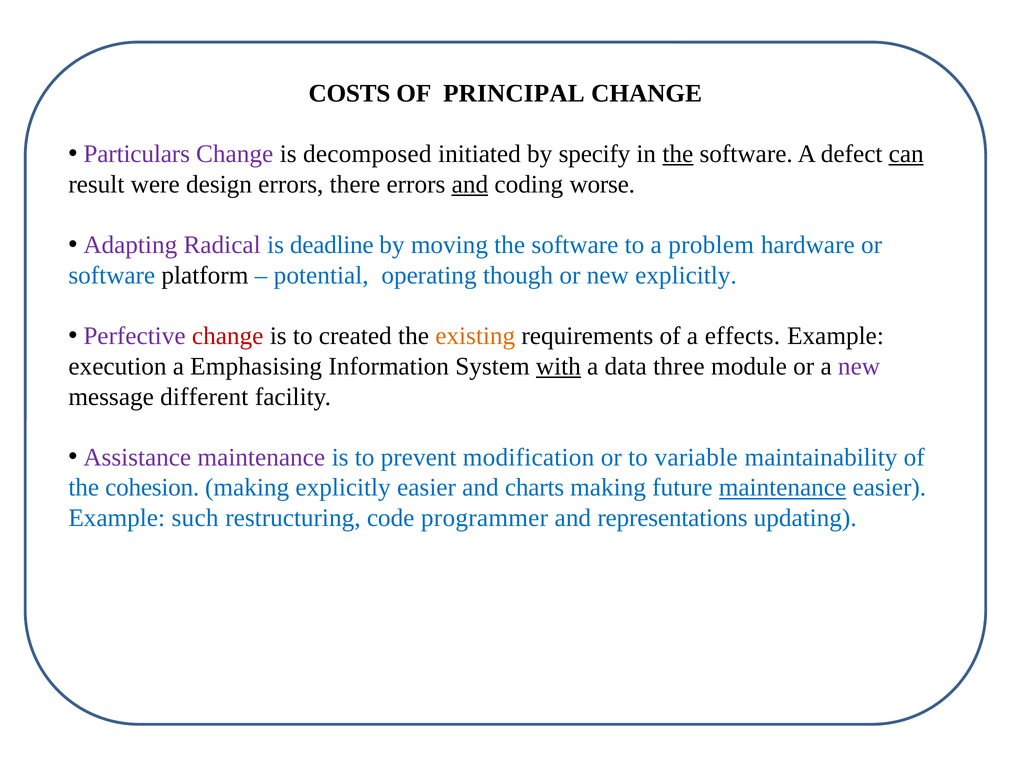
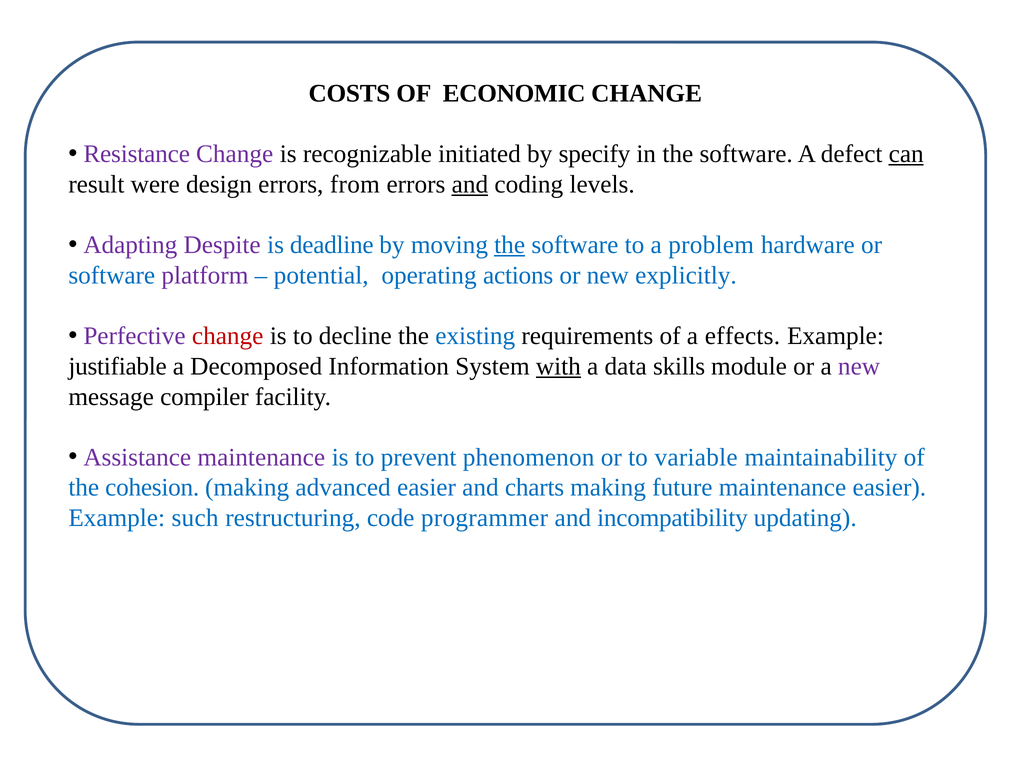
PRINCIPAL: PRINCIPAL -> ECONOMIC
Particulars: Particulars -> Resistance
decomposed: decomposed -> recognizable
the at (678, 154) underline: present -> none
there: there -> from
worse: worse -> levels
Radical: Radical -> Despite
the at (510, 245) underline: none -> present
platform colour: black -> purple
though: though -> actions
created: created -> decline
existing colour: orange -> blue
execution: execution -> justifiable
Emphasising: Emphasising -> Decomposed
three: three -> skills
different: different -> compiler
modification: modification -> phenomenon
making explicitly: explicitly -> advanced
maintenance at (783, 488) underline: present -> none
representations: representations -> incompatibility
